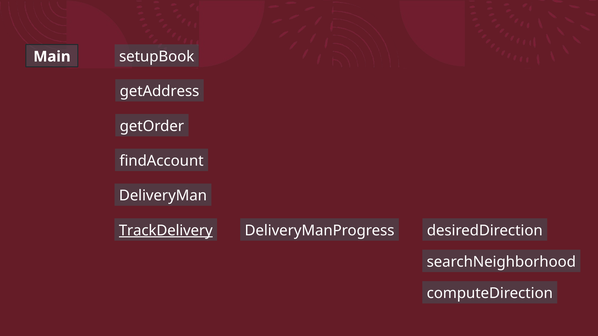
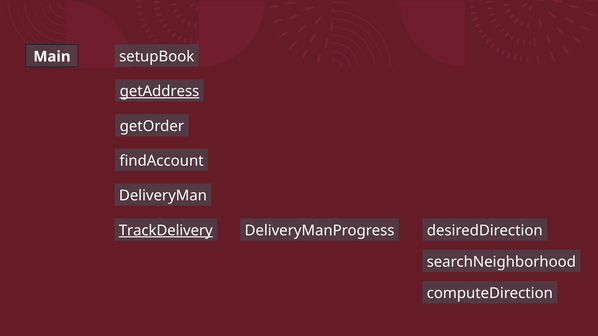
getAddress underline: none -> present
